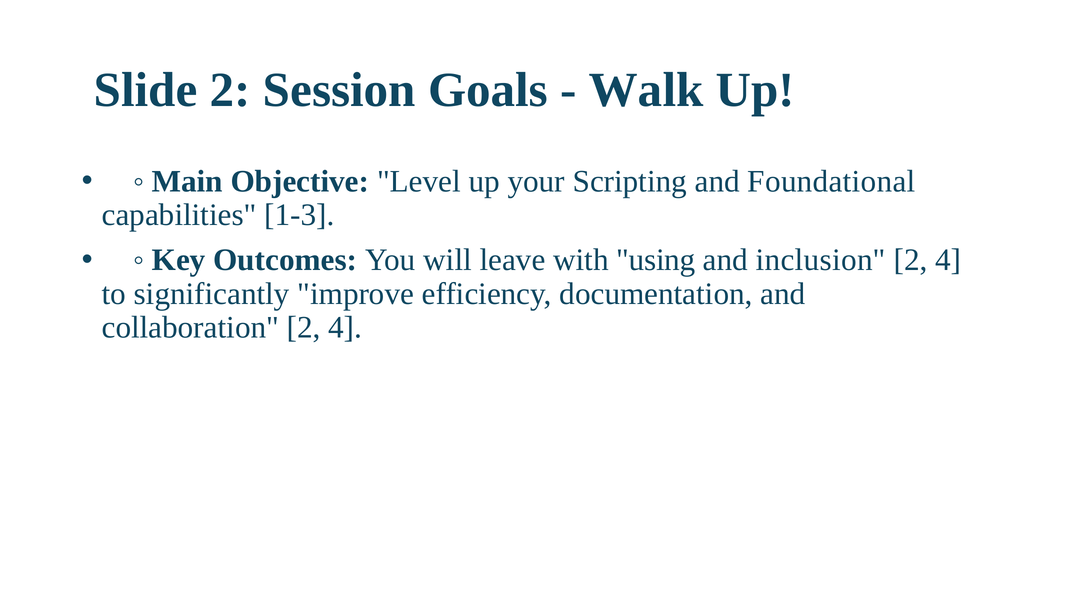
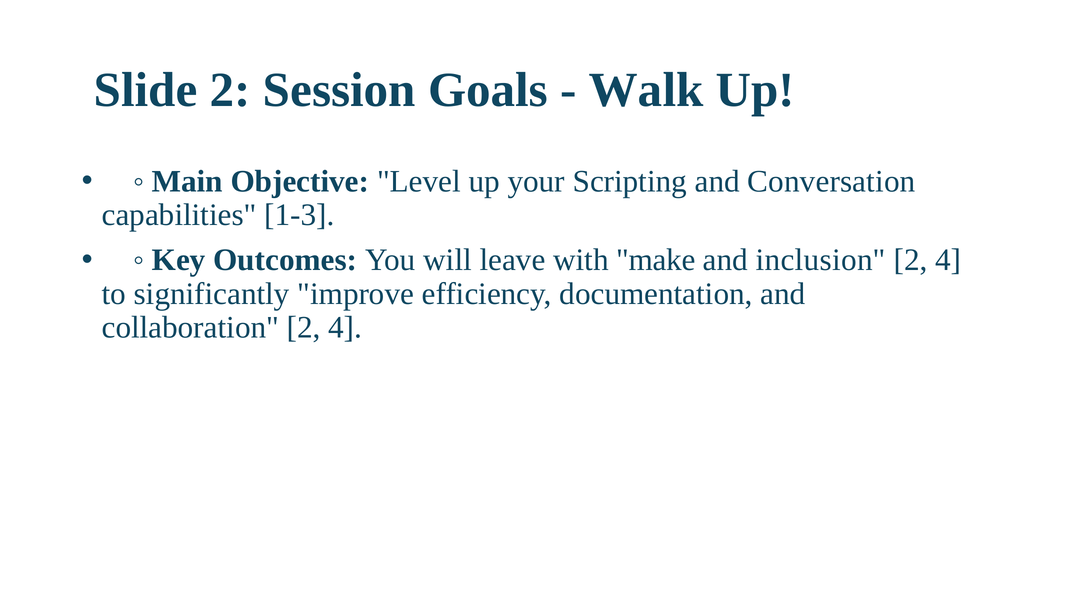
Foundational: Foundational -> Conversation
using: using -> make
